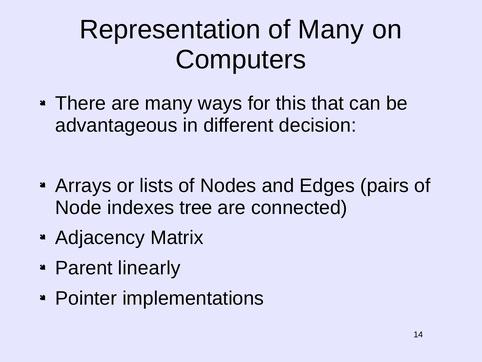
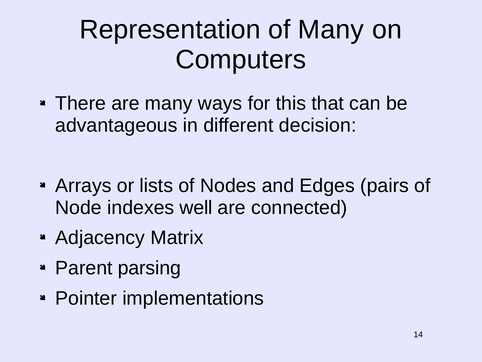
tree: tree -> well
linearly: linearly -> parsing
